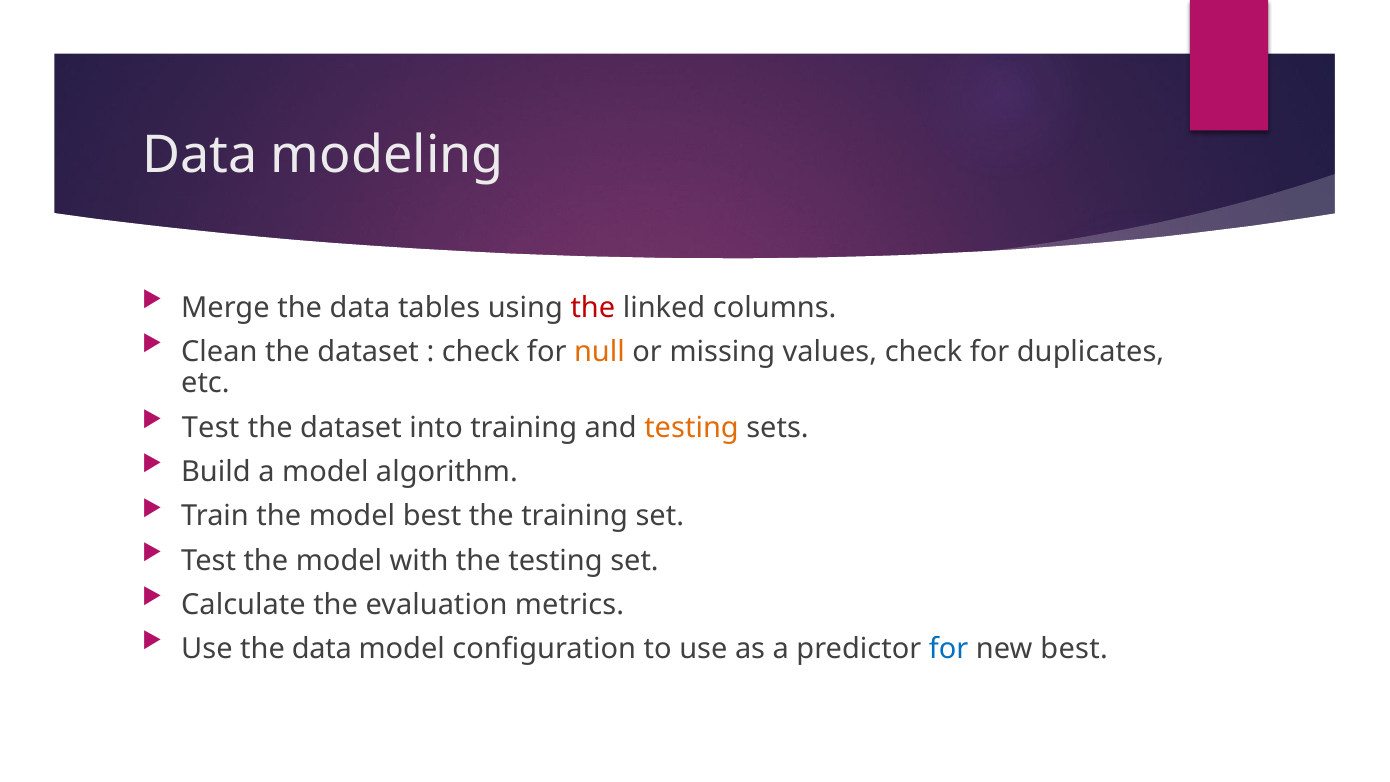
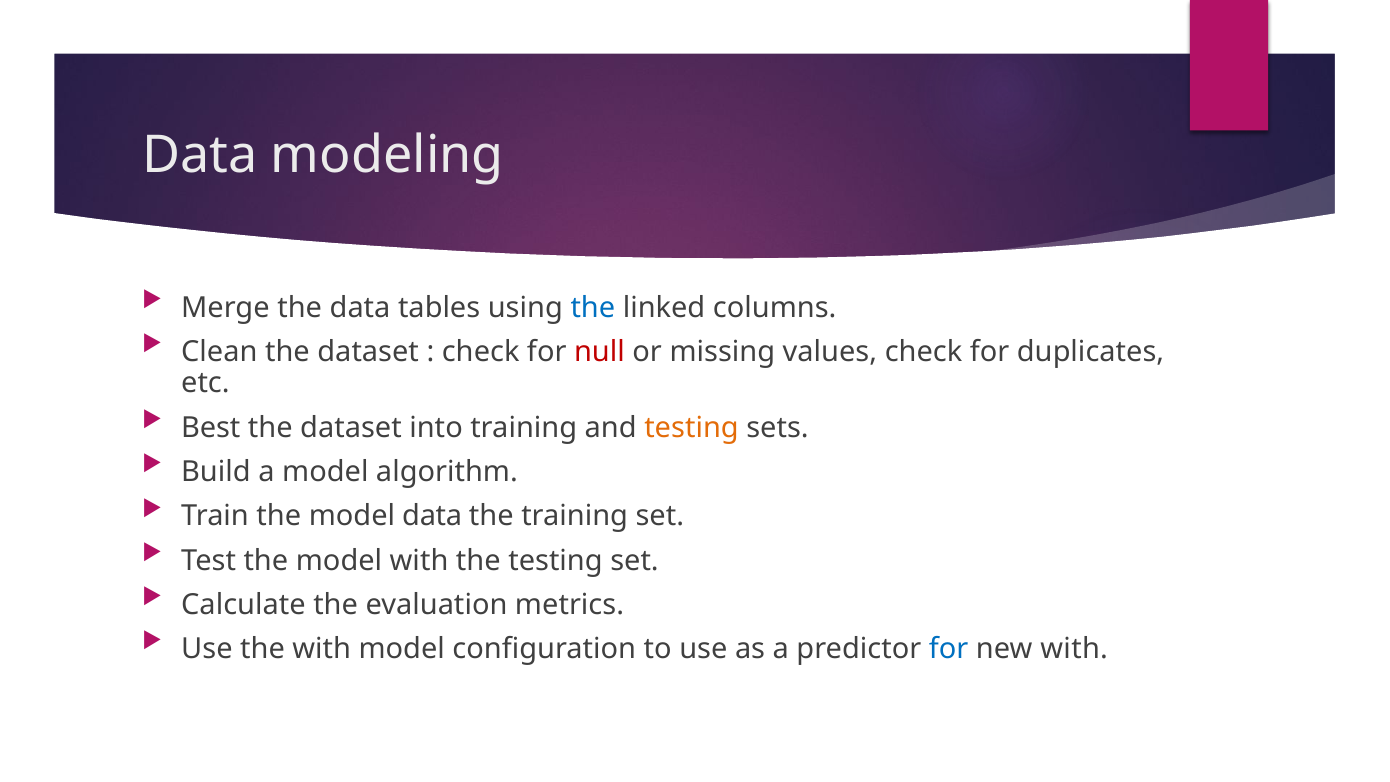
the at (593, 308) colour: red -> blue
null colour: orange -> red
Test at (211, 428): Test -> Best
model best: best -> data
Use the data: data -> with
new best: best -> with
